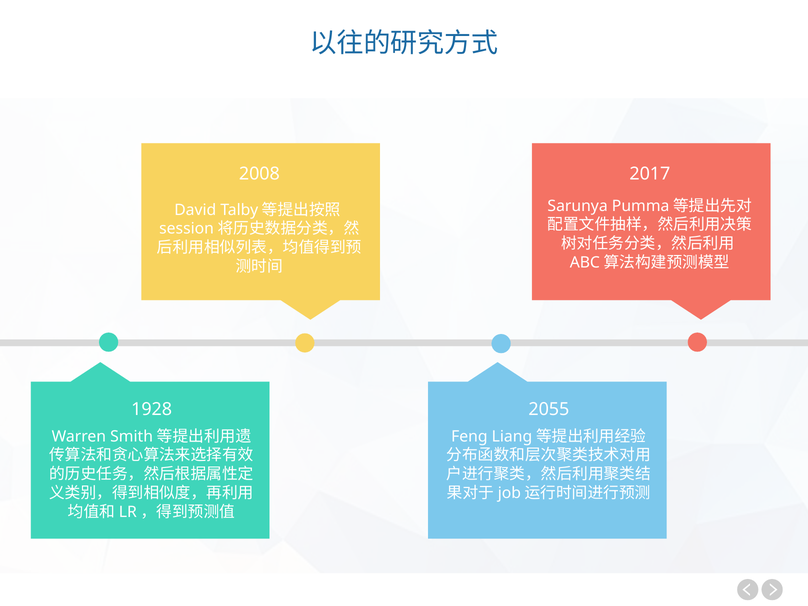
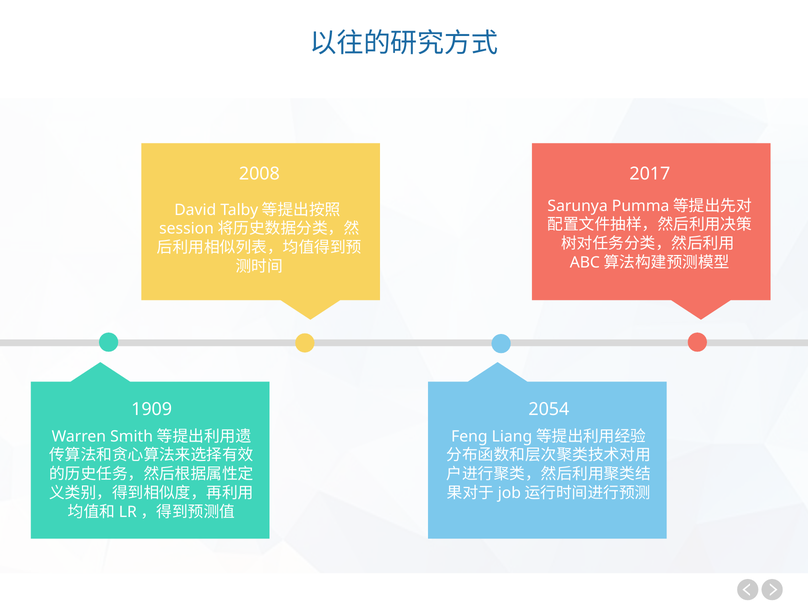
1928: 1928 -> 1909
2055: 2055 -> 2054
